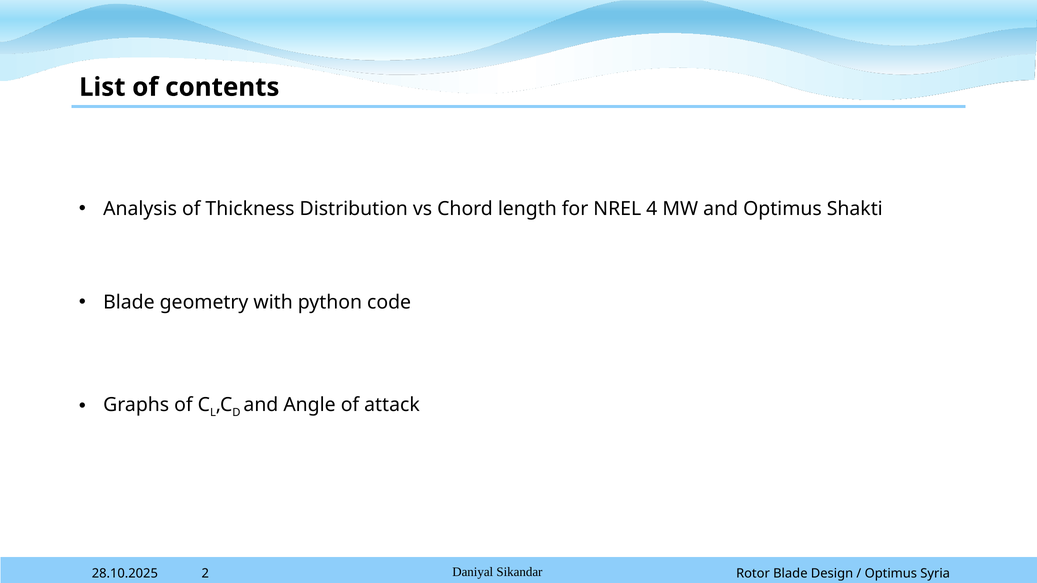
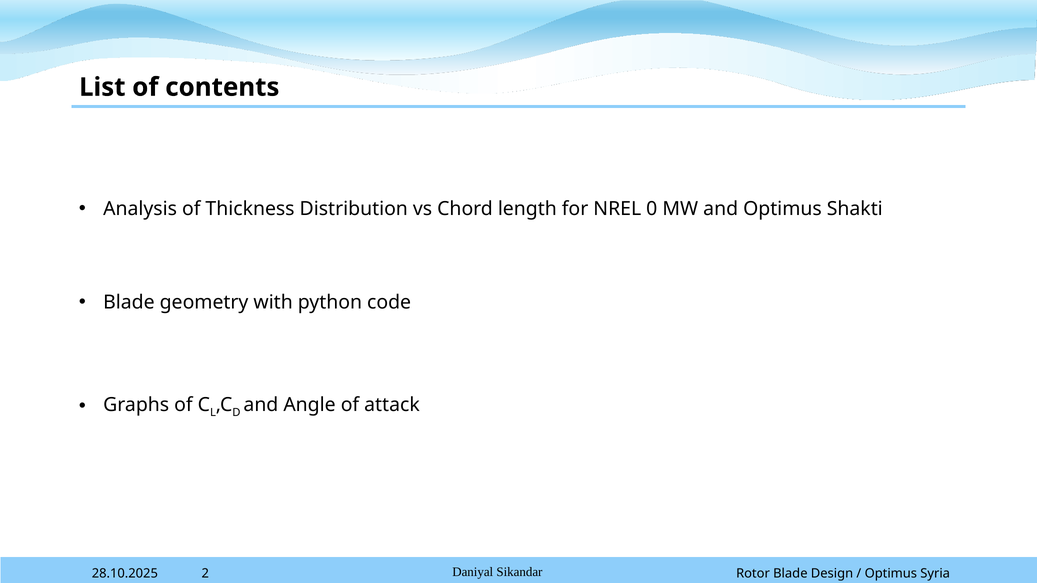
4: 4 -> 0
